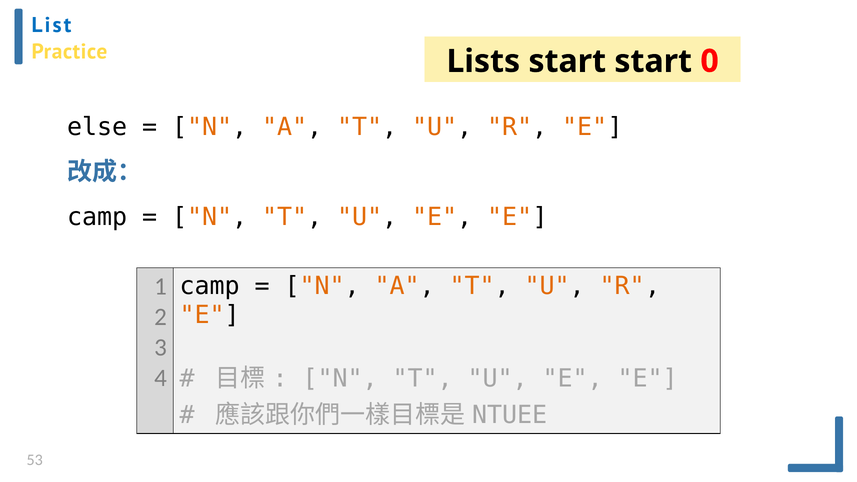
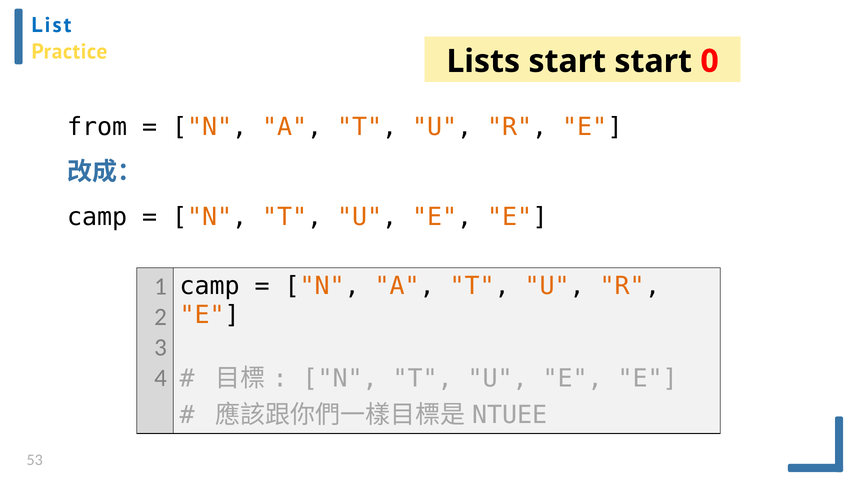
else: else -> from
